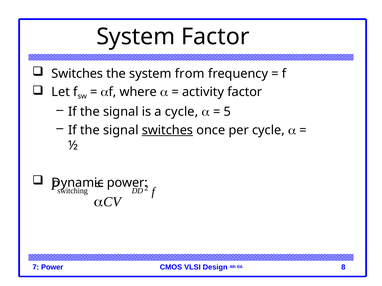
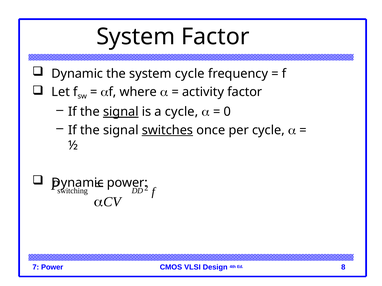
Switches at (77, 74): Switches -> Dynamic
system from: from -> cycle
signal at (121, 112) underline: none -> present
5: 5 -> 0
